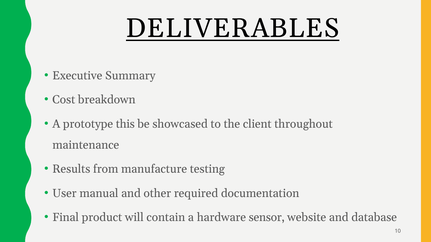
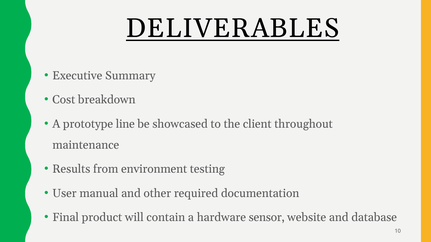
this: this -> line
manufacture: manufacture -> environment
